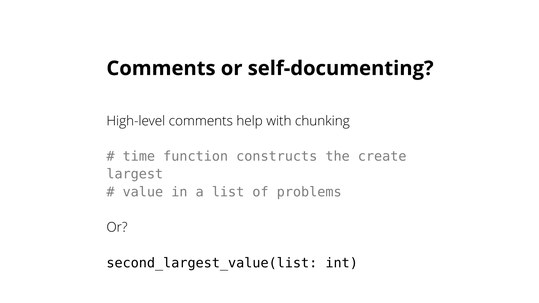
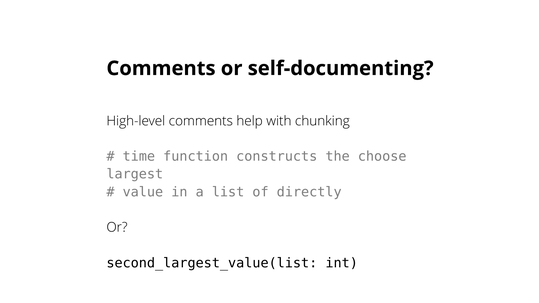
create: create -> choose
problems: problems -> directly
